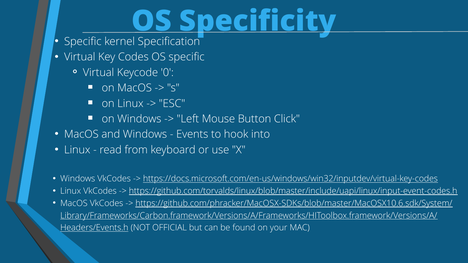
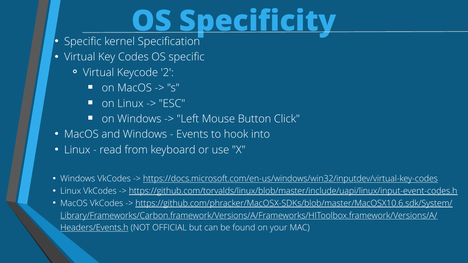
0: 0 -> 2
